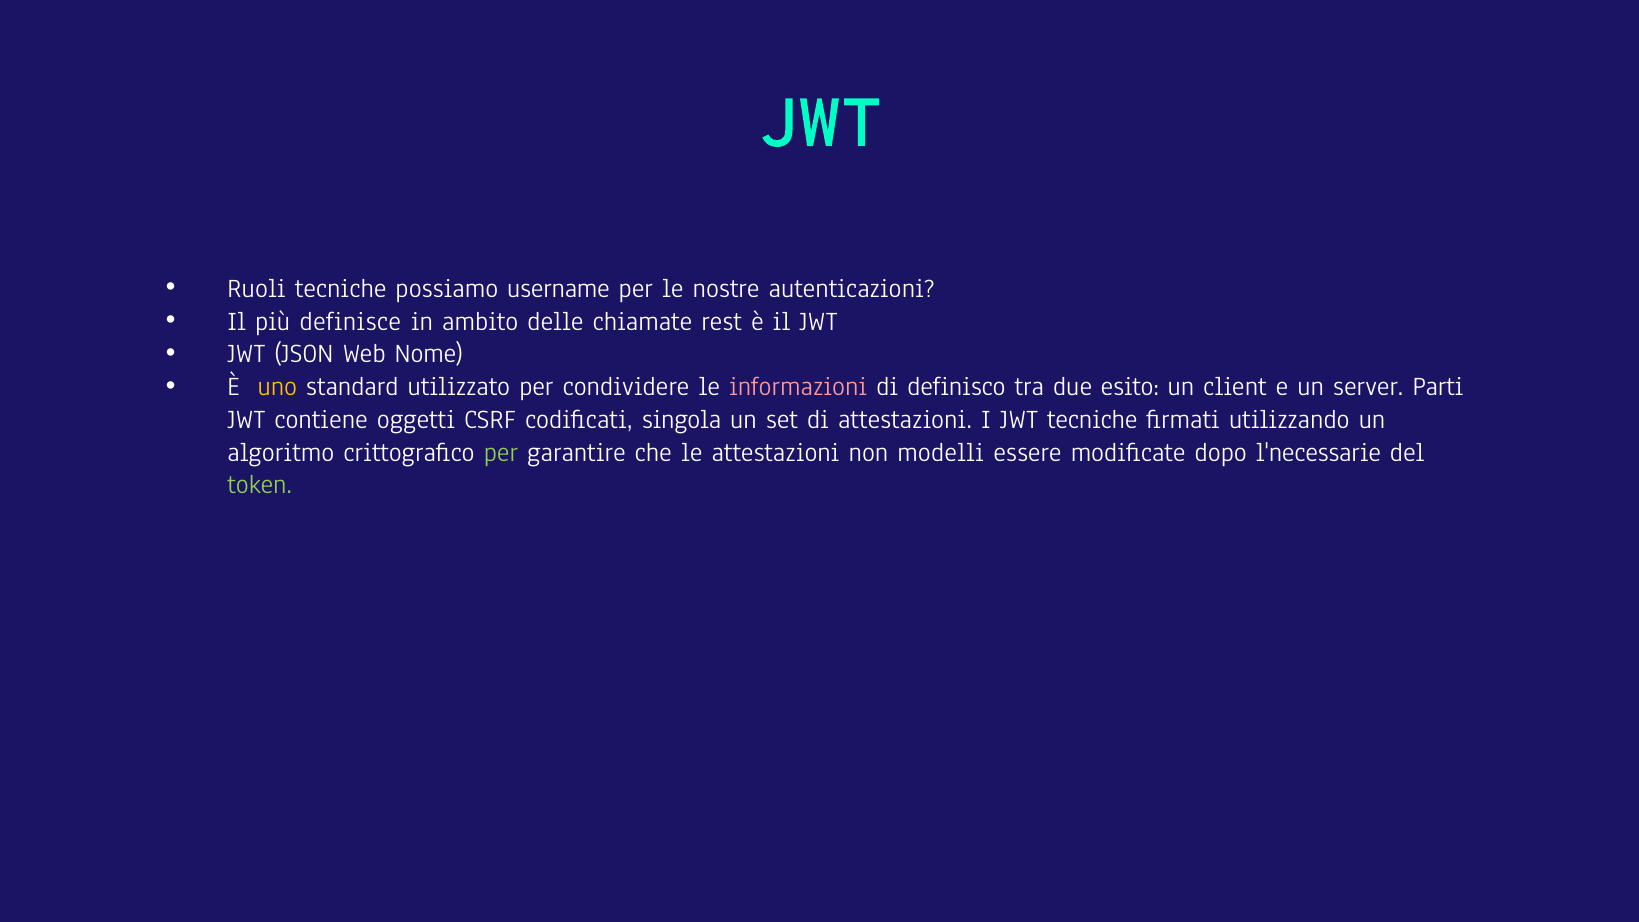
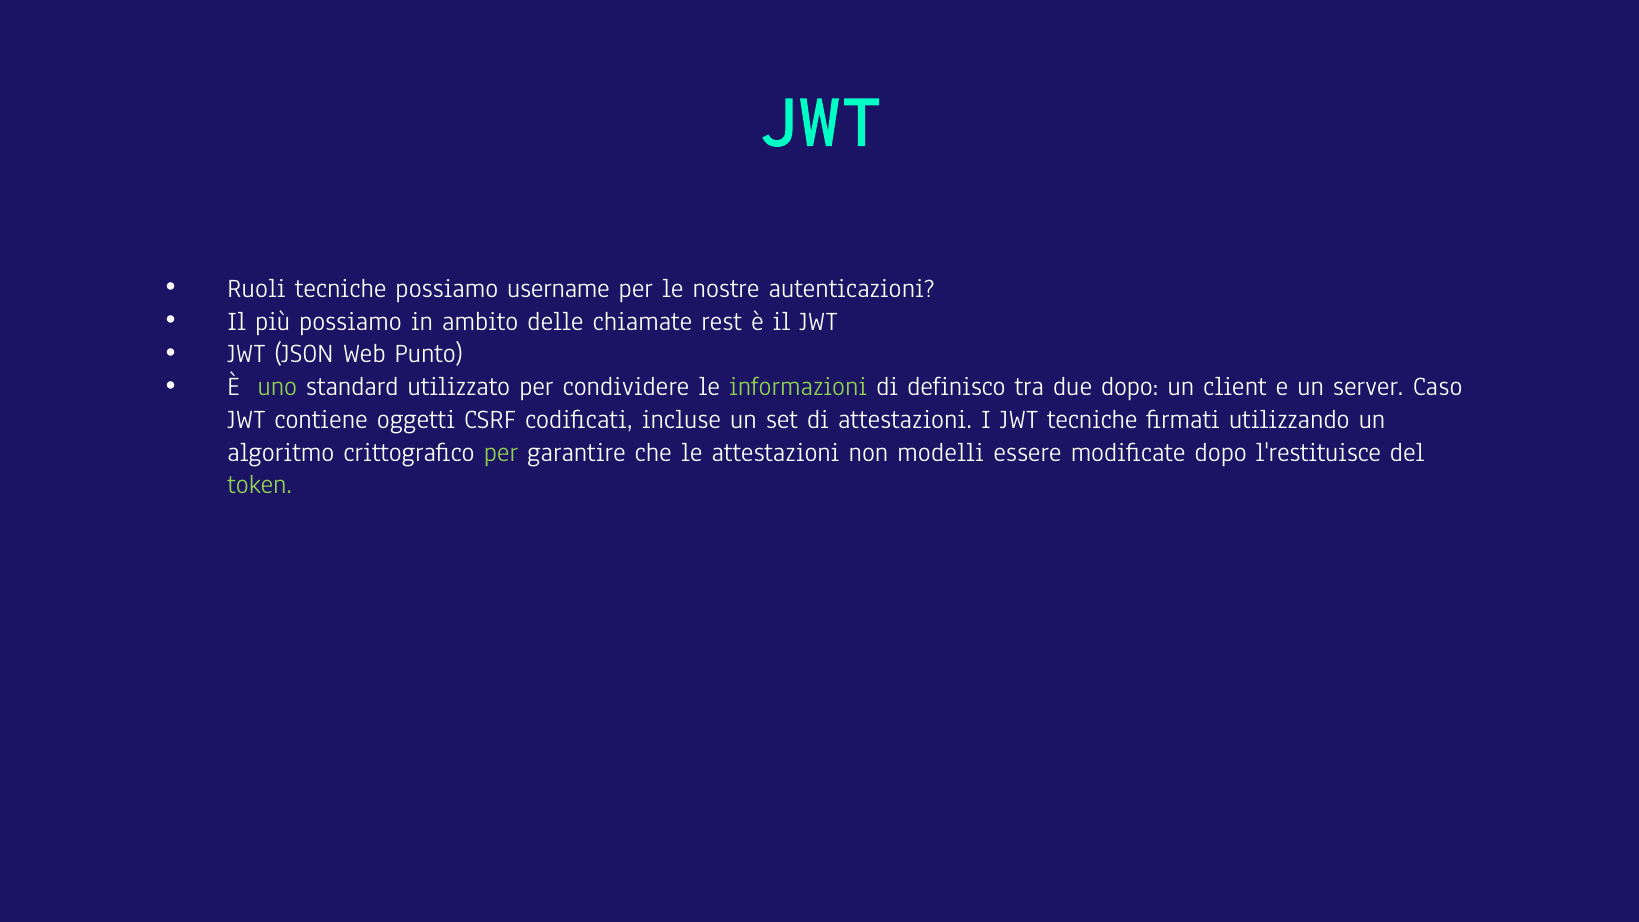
più definisce: definisce -> possiamo
Nome: Nome -> Punto
uno colour: yellow -> light green
informazioni colour: pink -> light green
due esito: esito -> dopo
Parti: Parti -> Caso
singola: singola -> incluse
l'necessarie: l'necessarie -> l'restituisce
